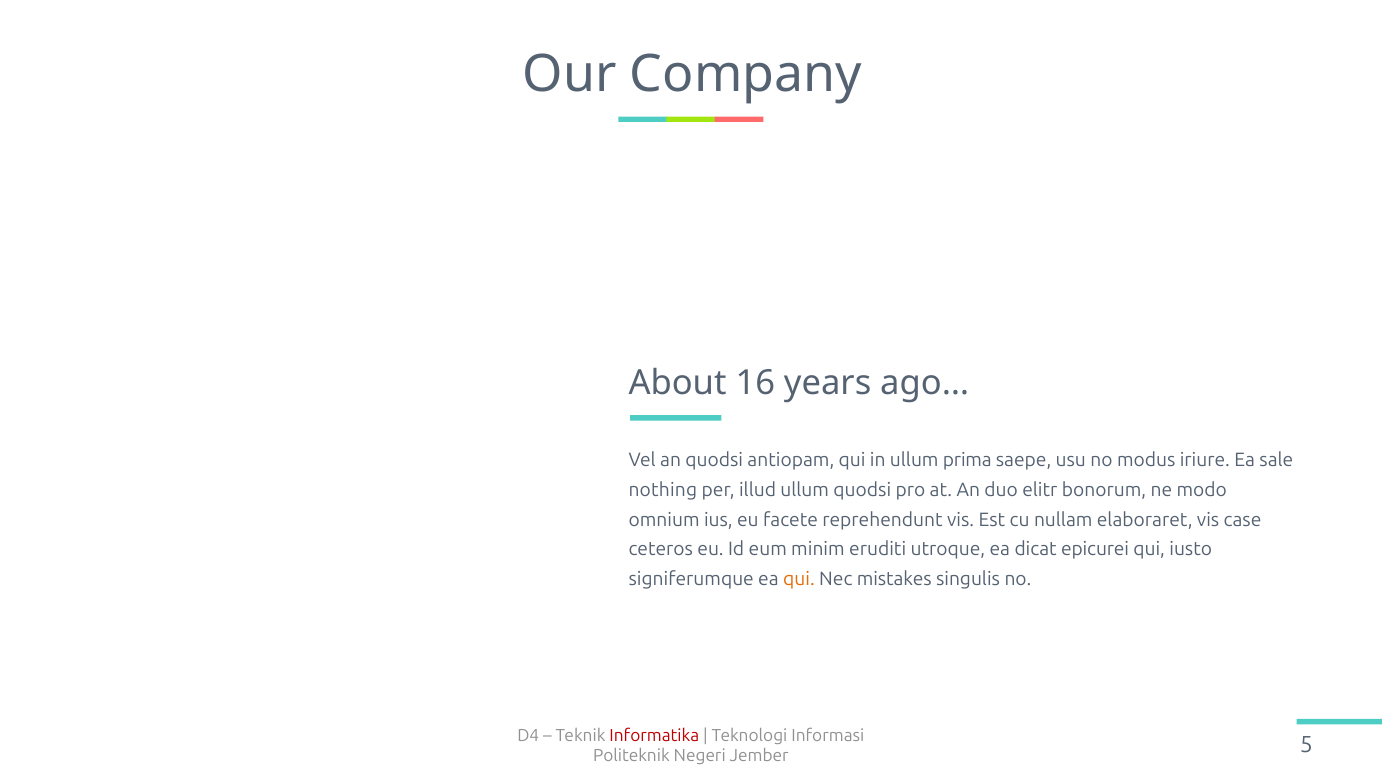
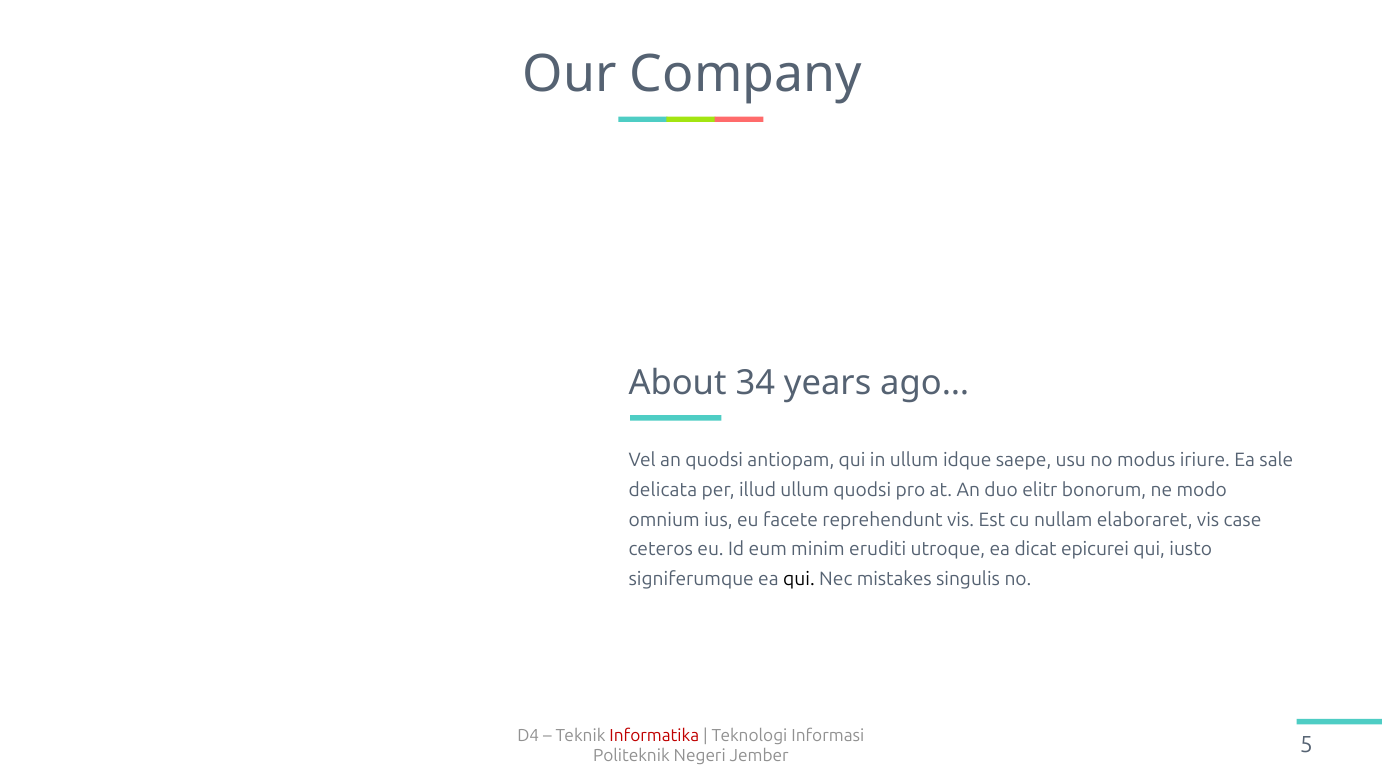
16: 16 -> 34
prima: prima -> idque
nothing: nothing -> delicata
qui at (799, 580) colour: orange -> black
